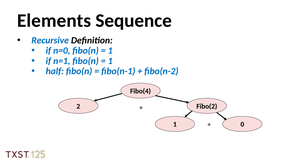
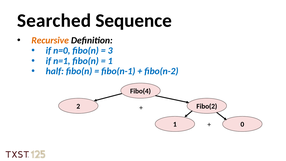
Elements: Elements -> Searched
Recursive colour: blue -> orange
1 at (110, 51): 1 -> 3
